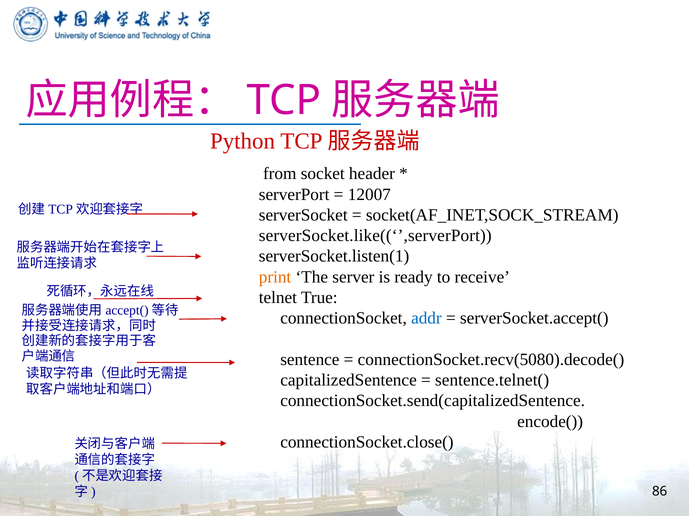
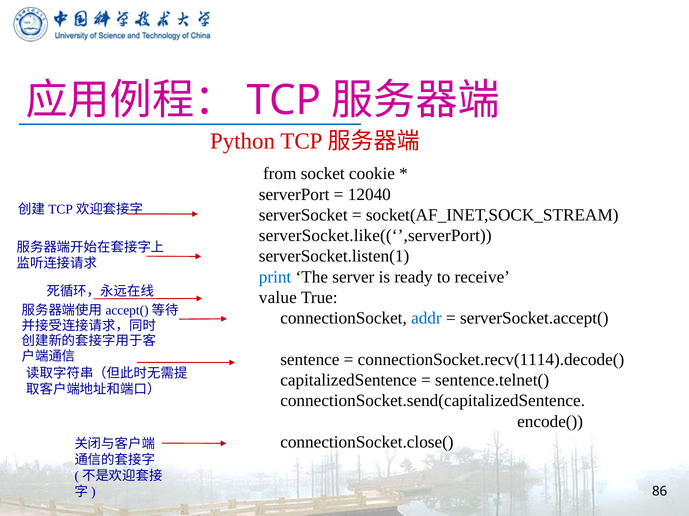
header: header -> cookie
12007: 12007 -> 12040
print colour: orange -> blue
telnet: telnet -> value
connectionSocket.recv(5080).decode(: connectionSocket.recv(5080).decode( -> connectionSocket.recv(1114).decode(
